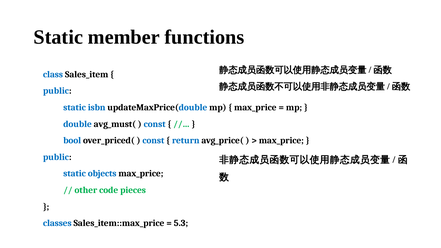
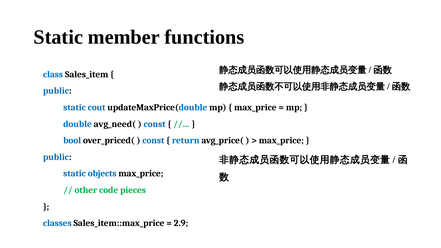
isbn: isbn -> cout
avg_must(: avg_must( -> avg_need(
5.3: 5.3 -> 2.9
